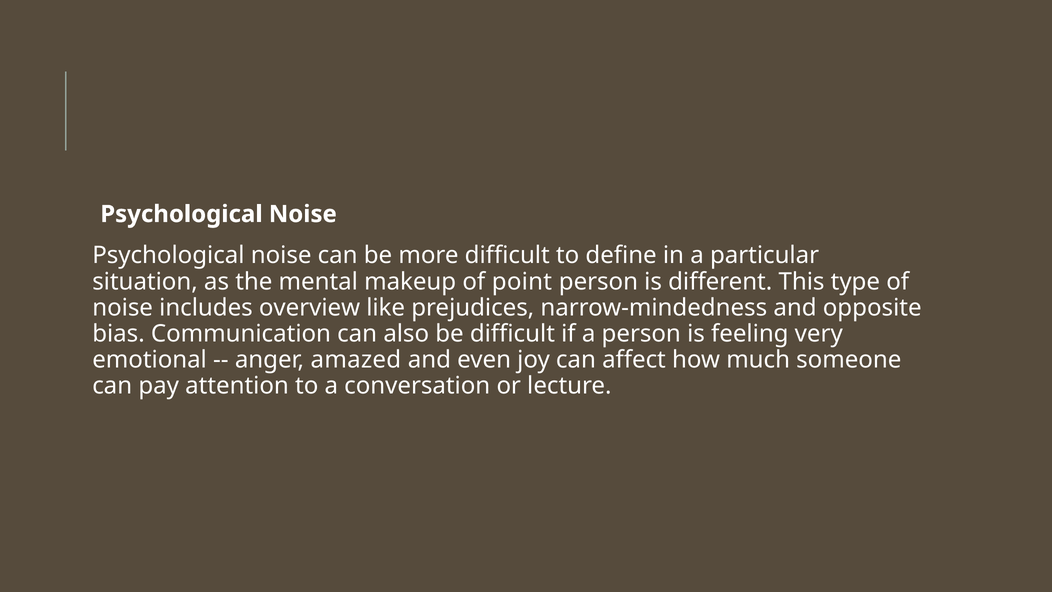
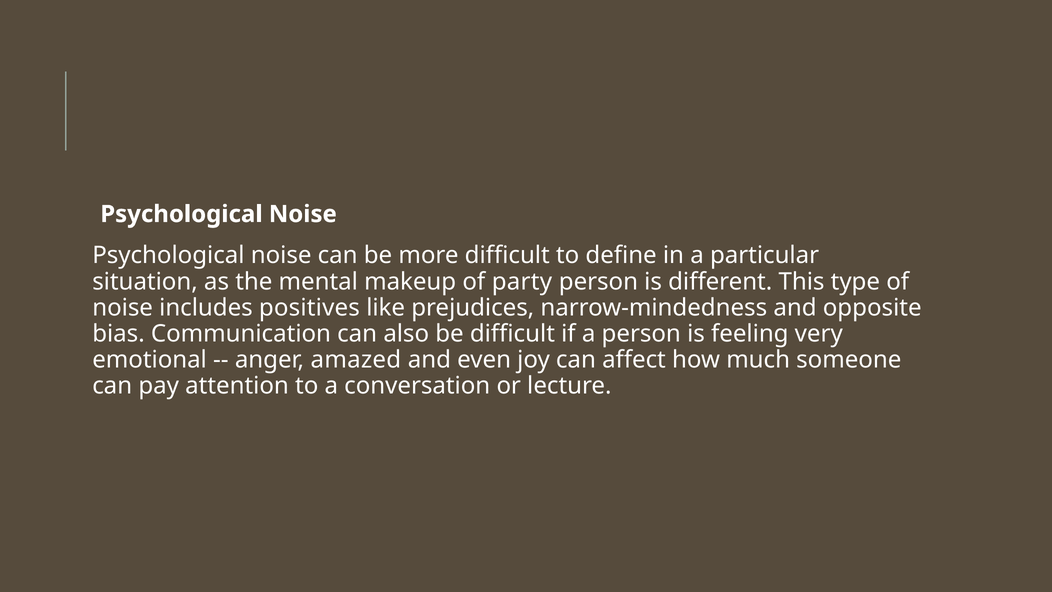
point: point -> party
overview: overview -> positives
